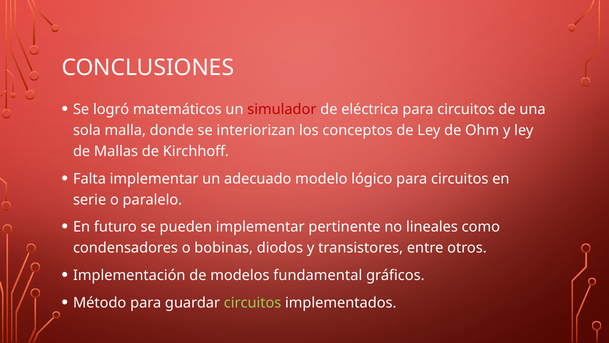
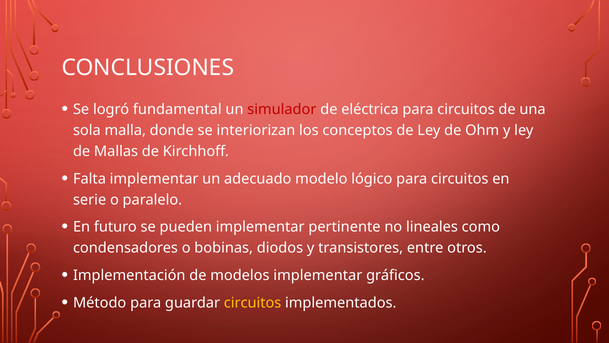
matemáticos: matemáticos -> fundamental
modelos fundamental: fundamental -> implementar
circuitos at (253, 302) colour: light green -> yellow
